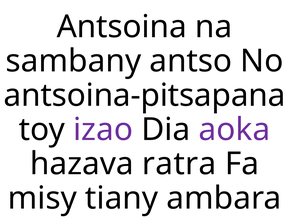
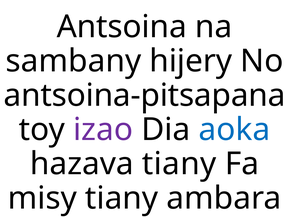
antso: antso -> hijery
aoka colour: purple -> blue
hazava ratra: ratra -> tiany
